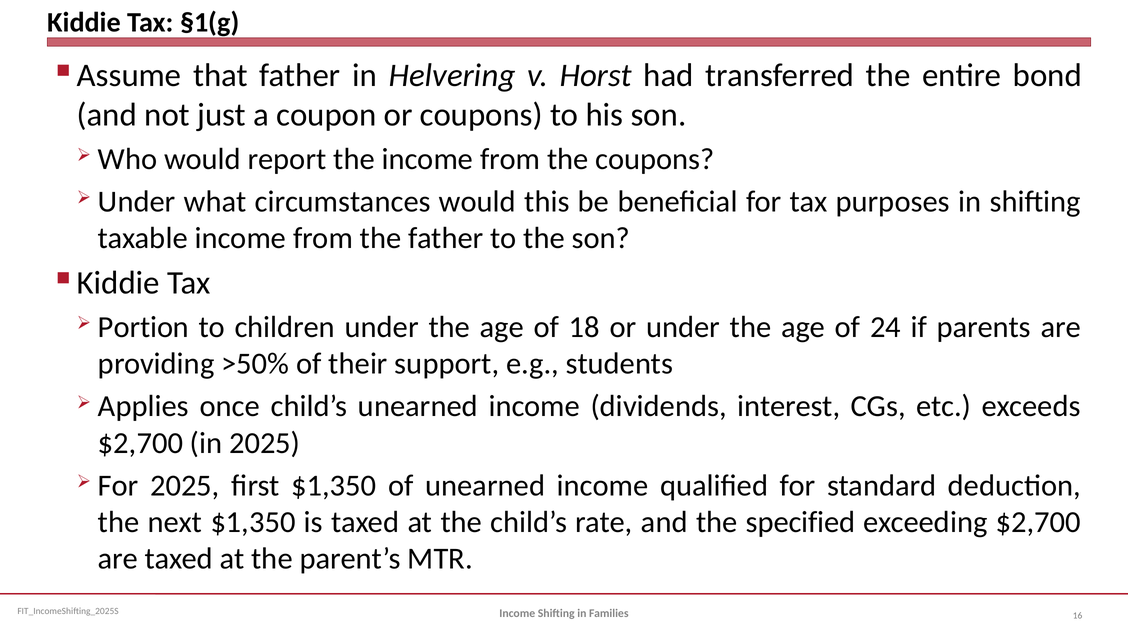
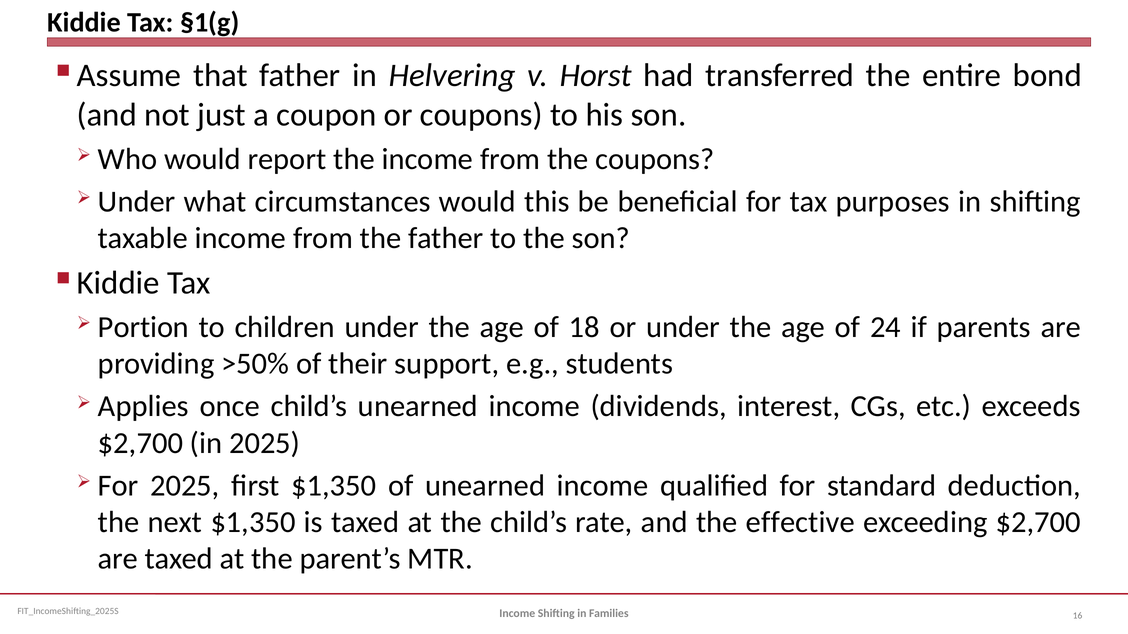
specified: specified -> effective
